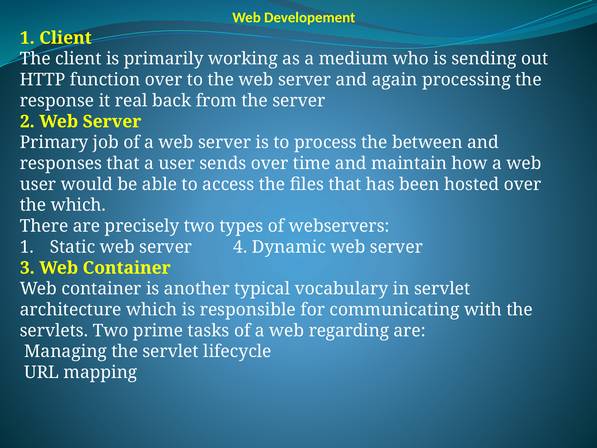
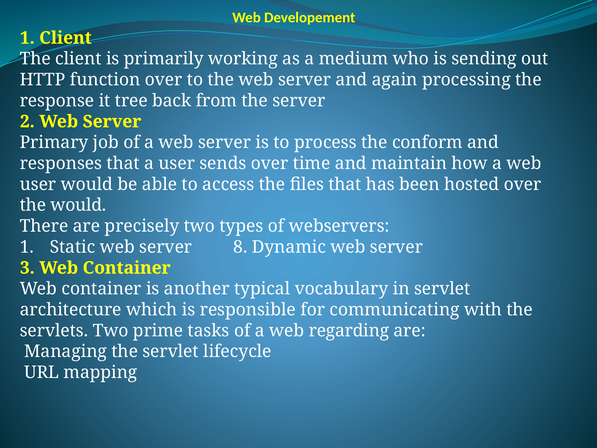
real: real -> tree
between: between -> conform
the which: which -> would
4: 4 -> 8
